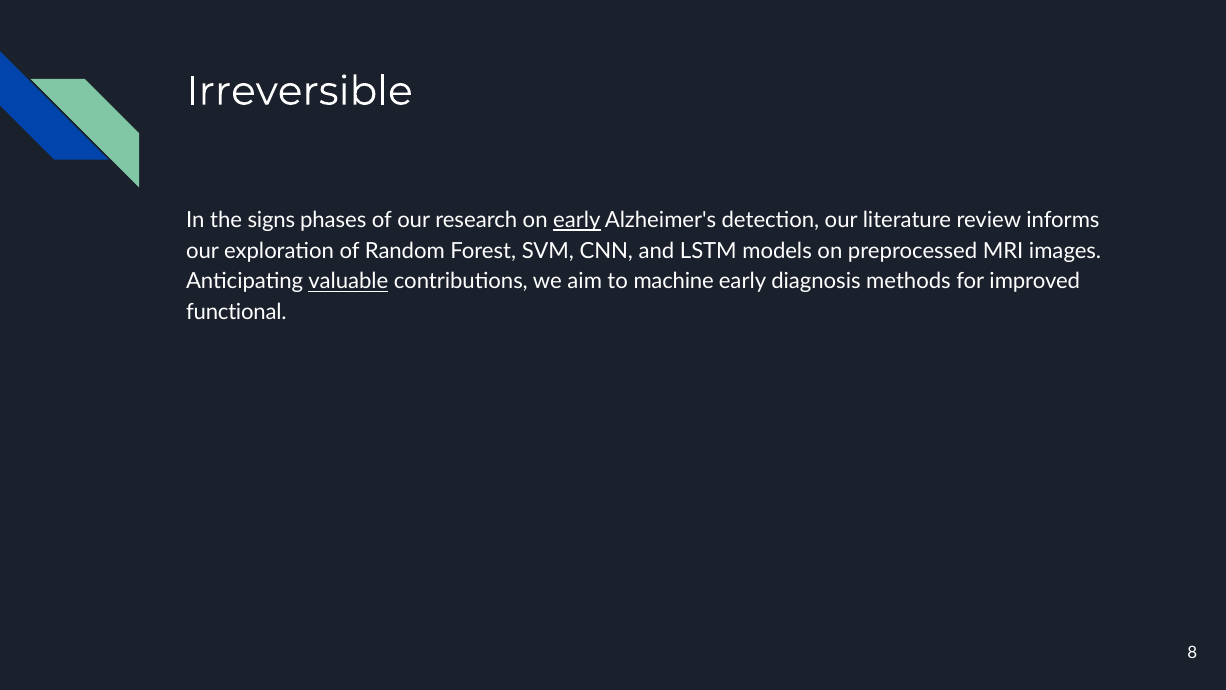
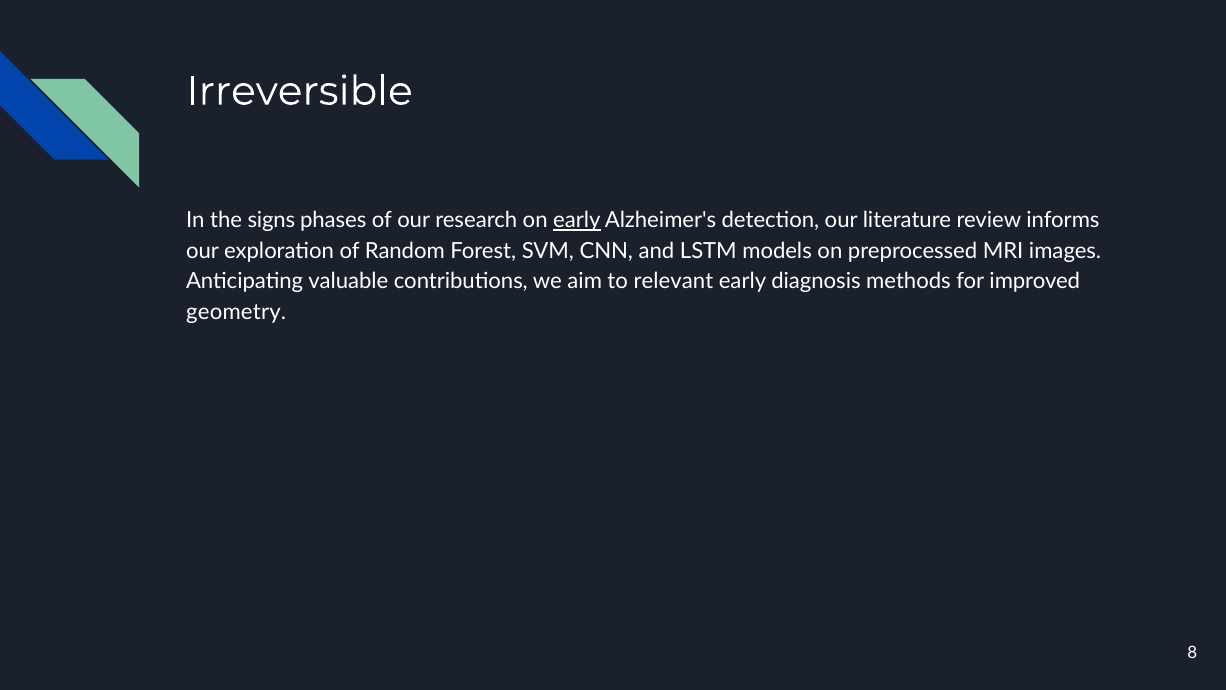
valuable underline: present -> none
machine: machine -> relevant
functional: functional -> geometry
